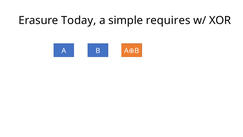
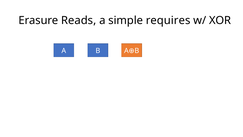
Today: Today -> Reads
